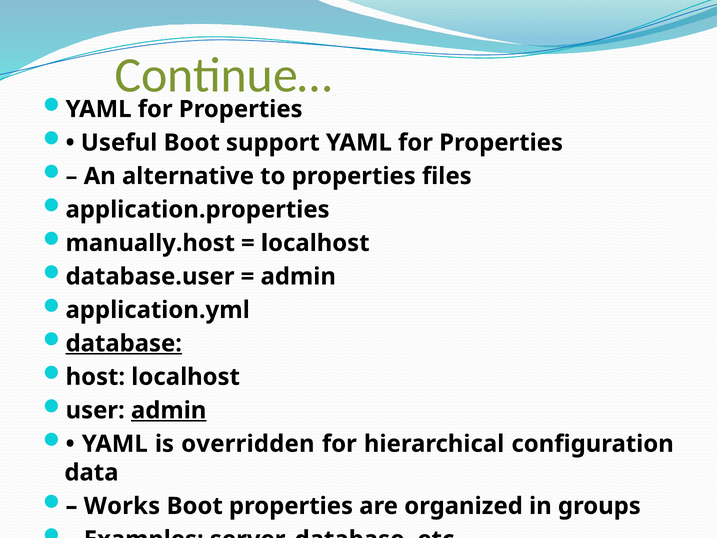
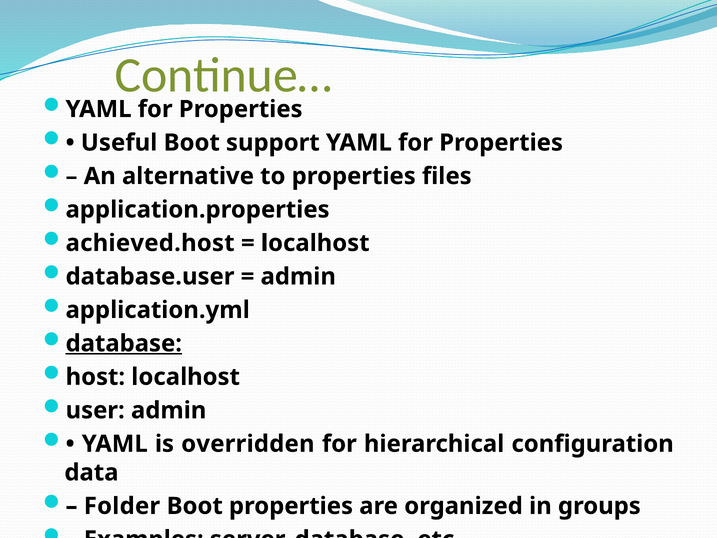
manually.host: manually.host -> achieved.host
admin at (169, 410) underline: present -> none
Works: Works -> Folder
